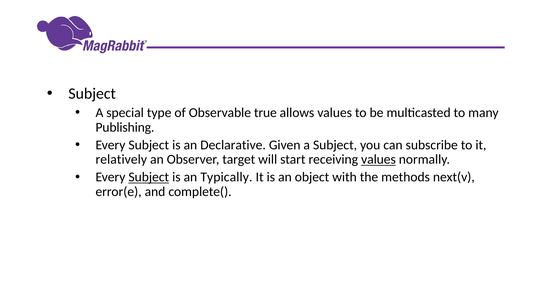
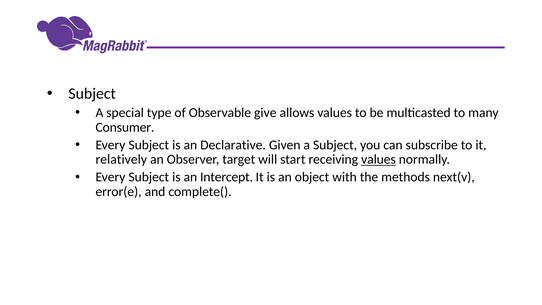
true: true -> give
Publishing: Publishing -> Consumer
Subject at (149, 177) underline: present -> none
Typically: Typically -> Intercept
